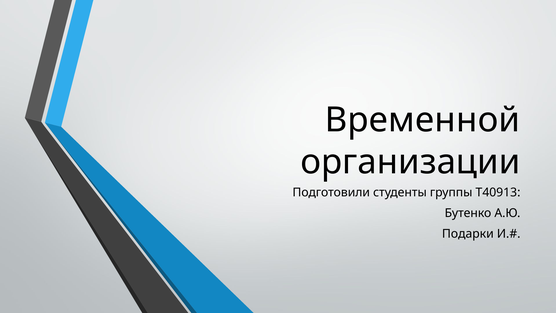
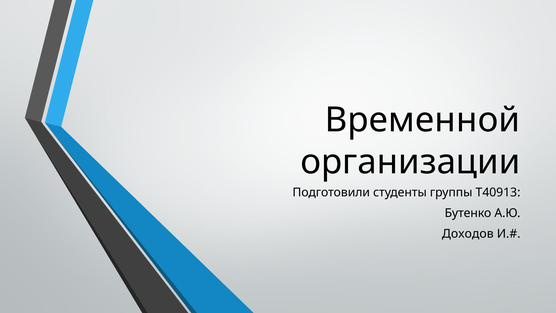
Подарки: Подарки -> Доходов
